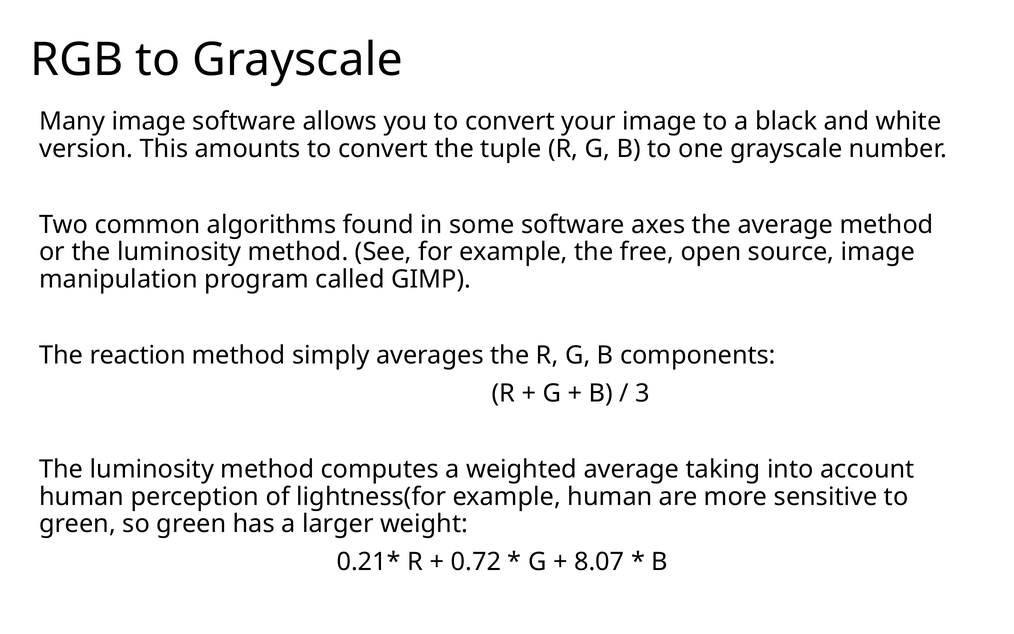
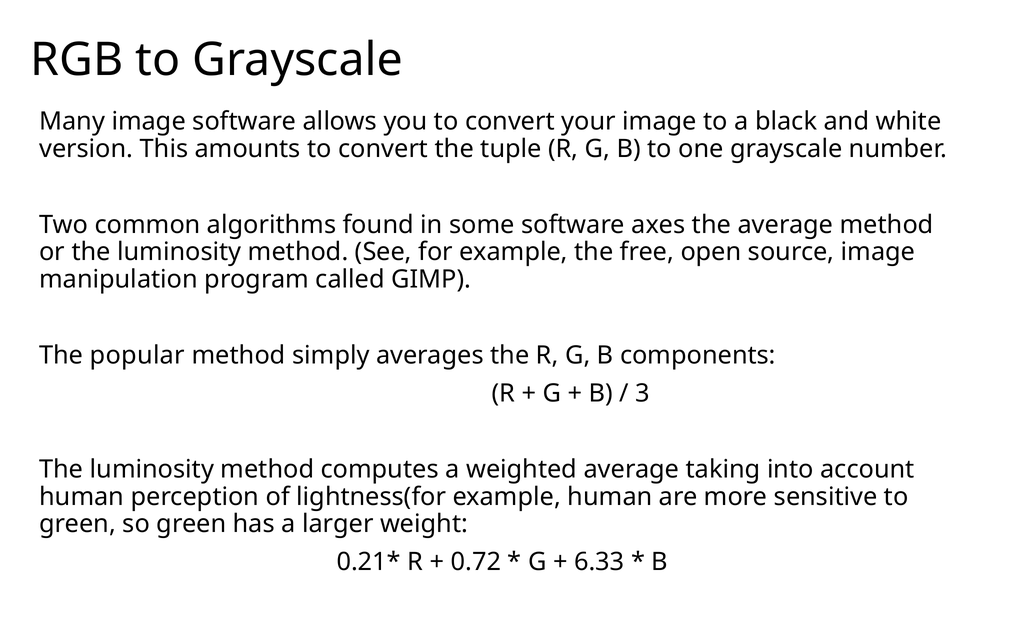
reaction: reaction -> popular
8.07: 8.07 -> 6.33
